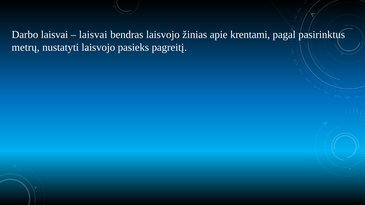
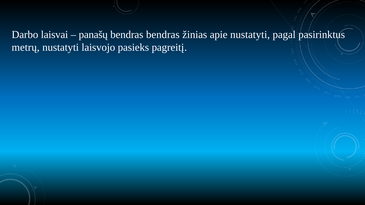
laisvai at (93, 35): laisvai -> panašų
bendras laisvojo: laisvojo -> bendras
apie krentami: krentami -> nustatyti
